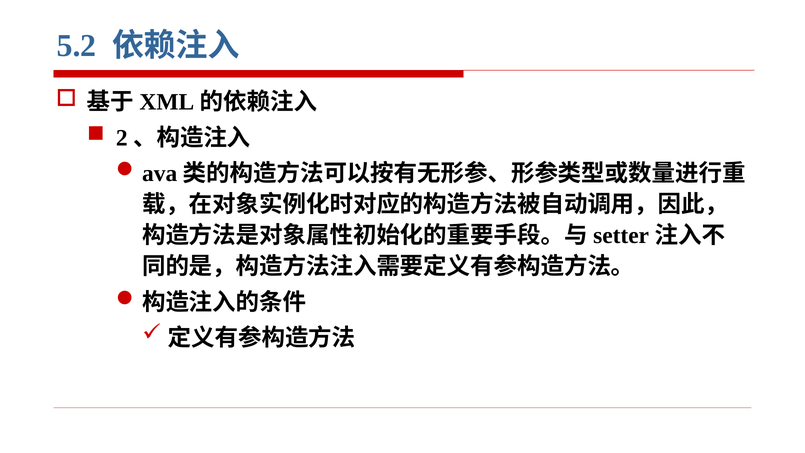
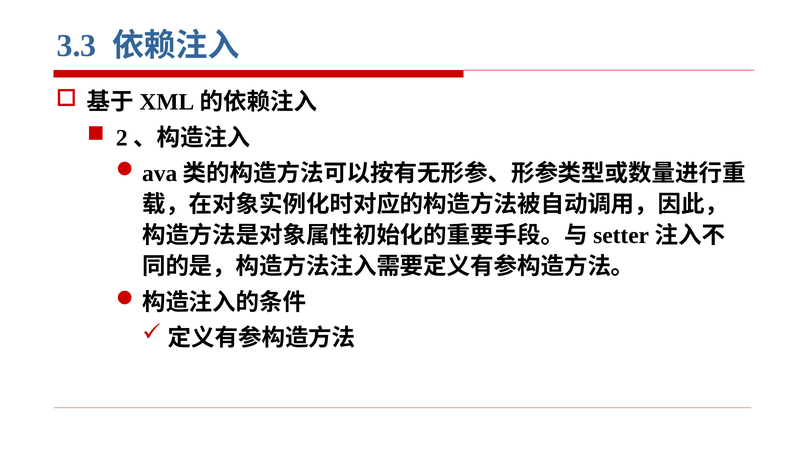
5.2: 5.2 -> 3.3
